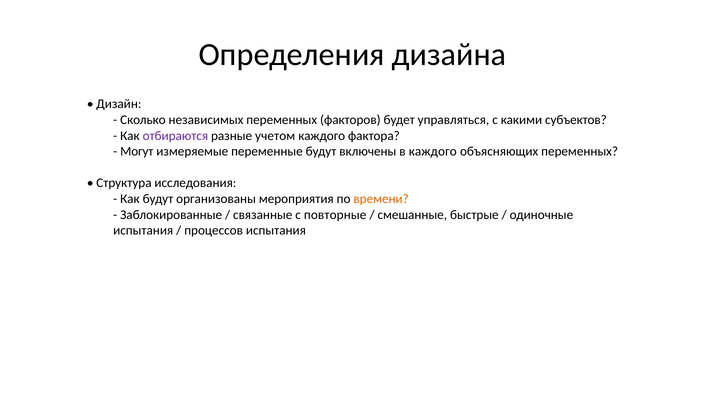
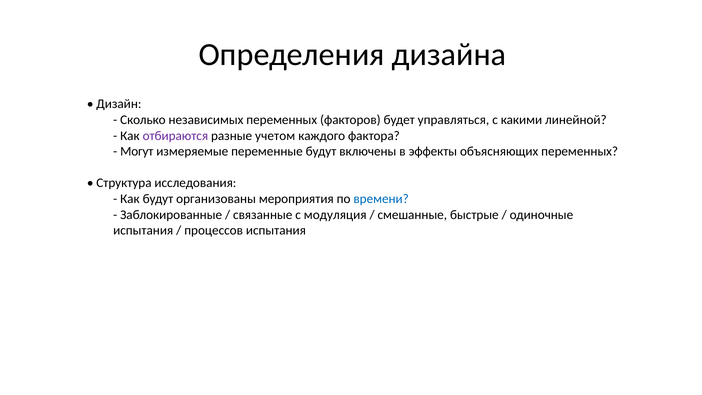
субъектов: субъектов -> линейной
в каждого: каждого -> эффекты
времени colour: orange -> blue
повторные: повторные -> модуляция
